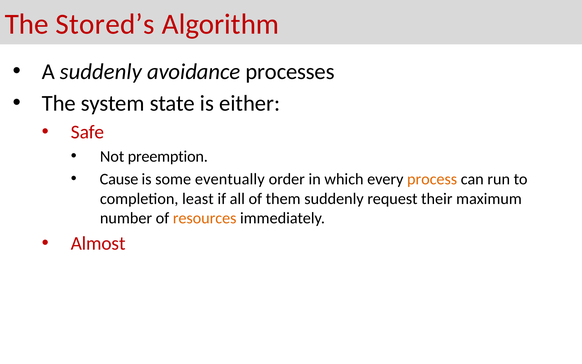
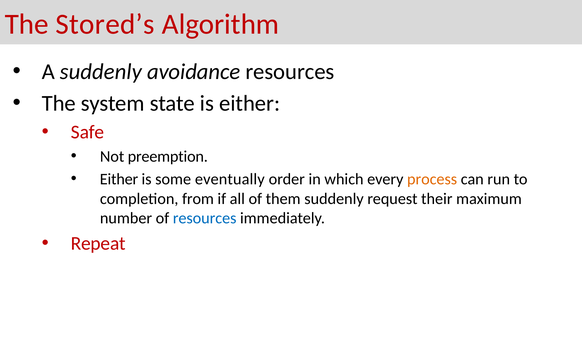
avoidance processes: processes -> resources
Cause at (119, 179): Cause -> Either
least: least -> from
resources at (205, 218) colour: orange -> blue
Almost: Almost -> Repeat
